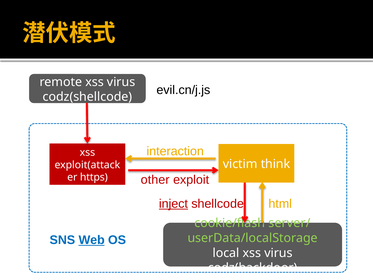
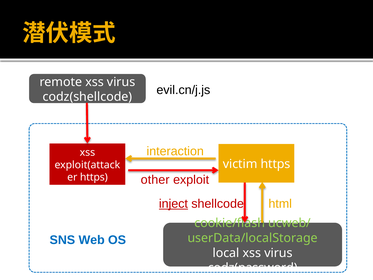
victim think: think -> https
server/: server/ -> ucweb/
Web underline: present -> none
codz(backdoor: codz(backdoor -> codz(password
